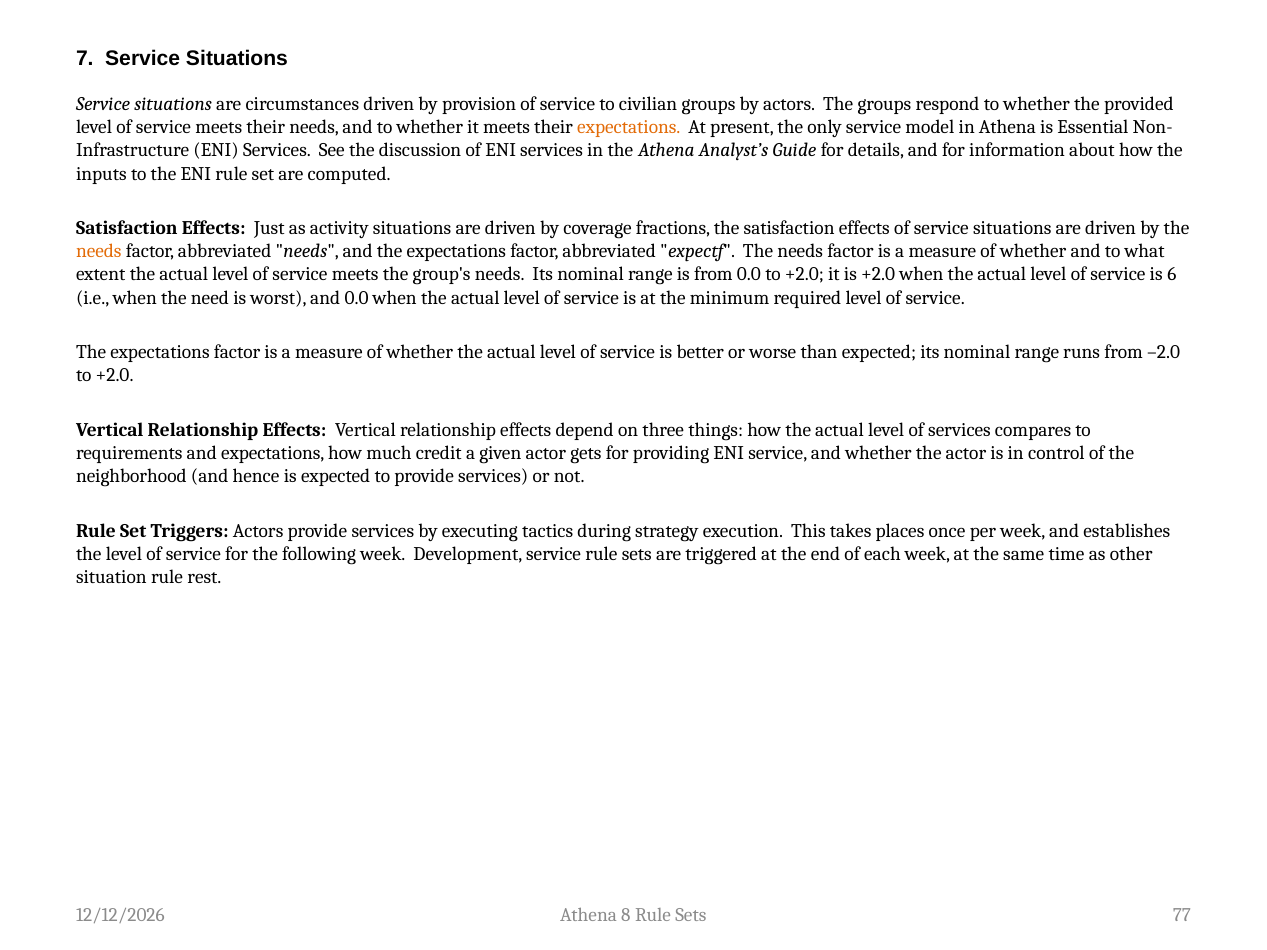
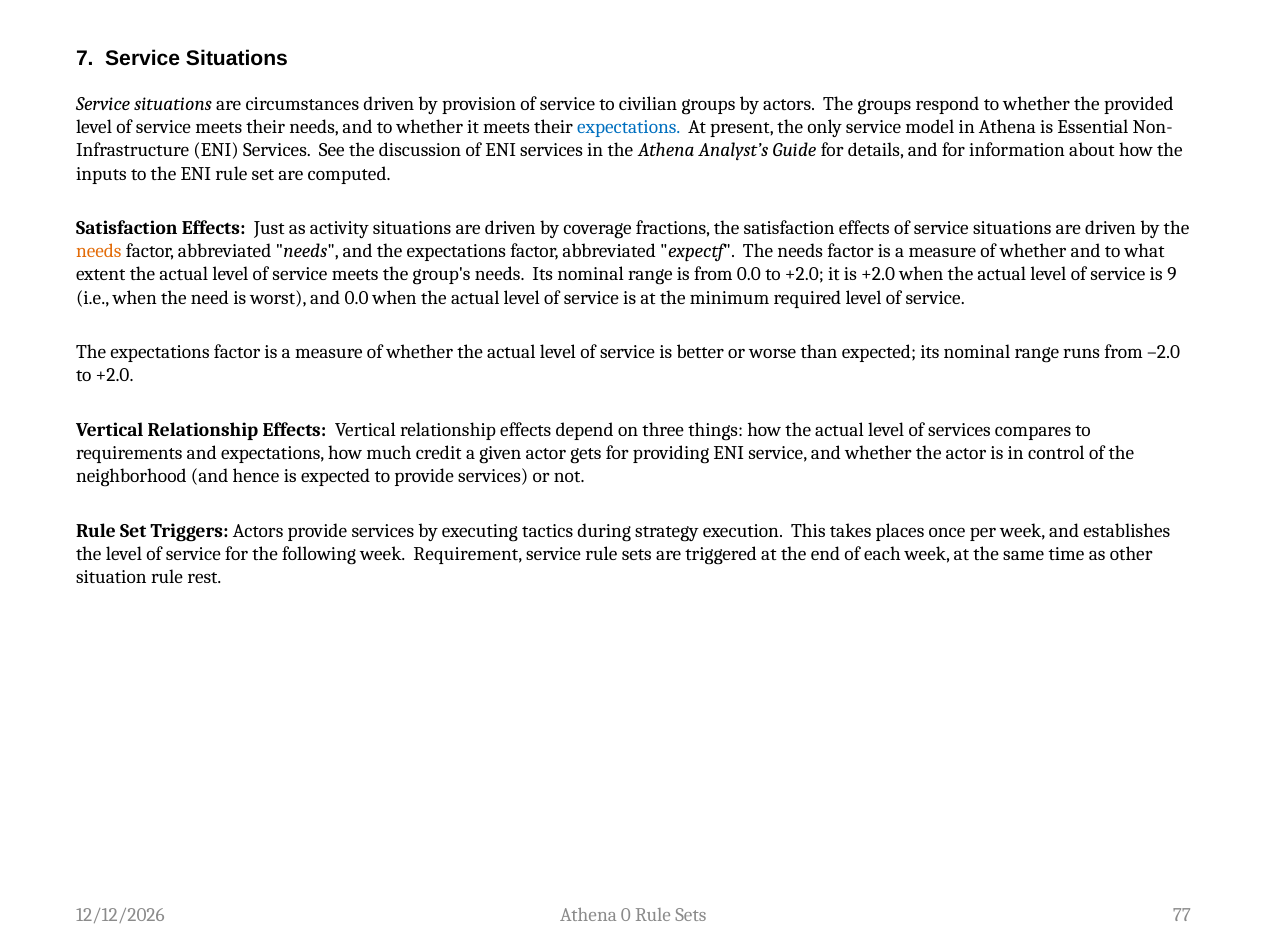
expectations at (629, 127) colour: orange -> blue
6: 6 -> 9
Development: Development -> Requirement
8: 8 -> 0
